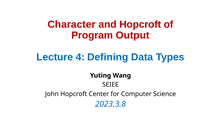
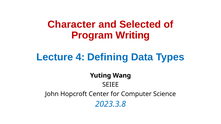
and Hopcroft: Hopcroft -> Selected
Output: Output -> Writing
